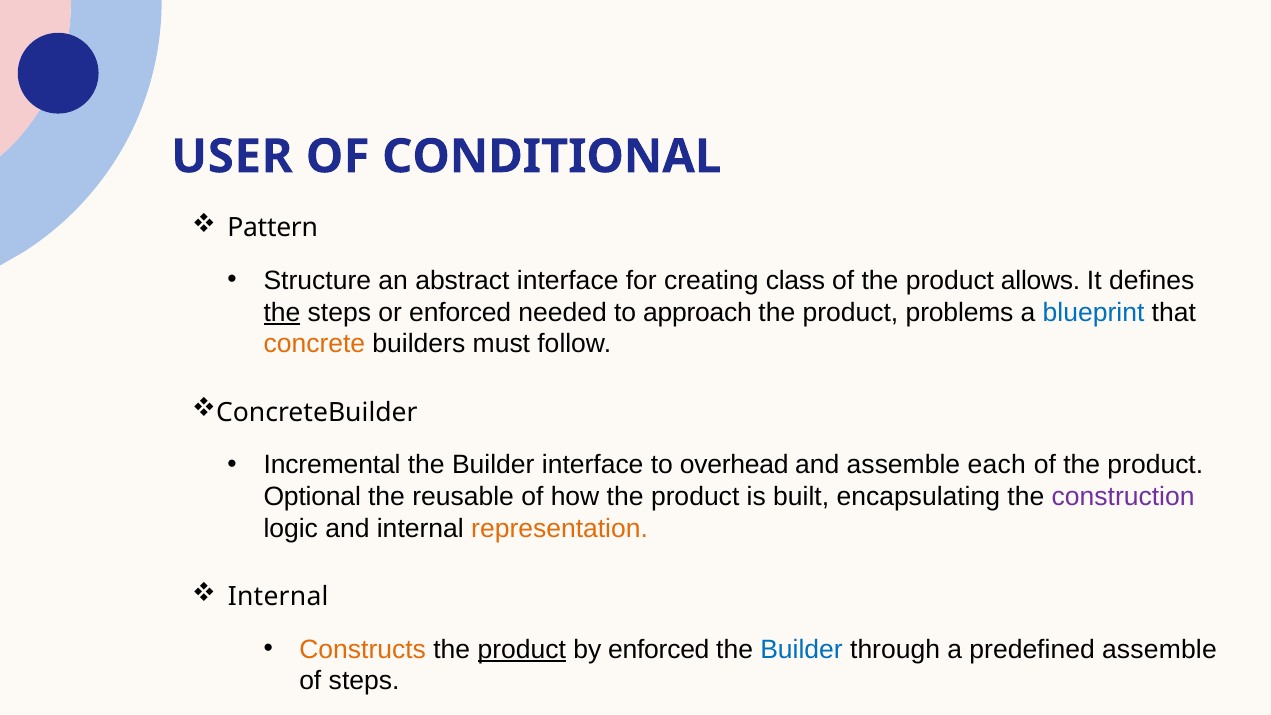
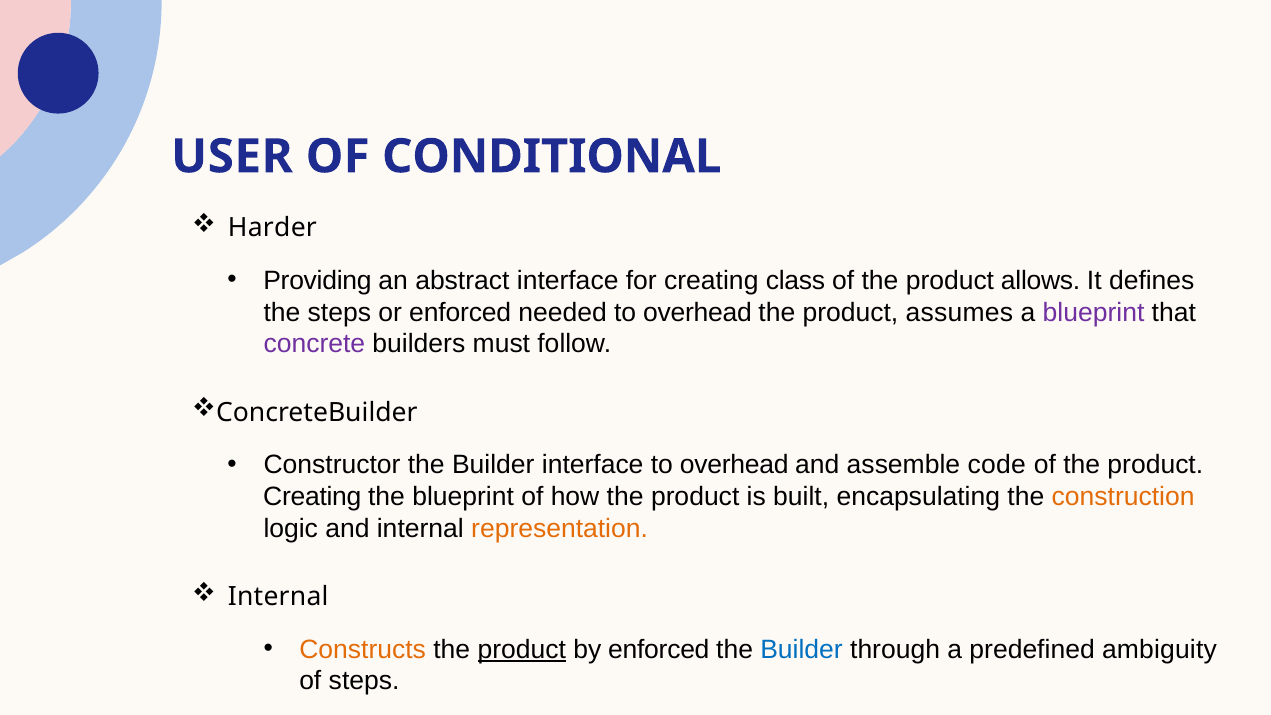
Pattern: Pattern -> Harder
Structure: Structure -> Providing
the at (282, 312) underline: present -> none
needed to approach: approach -> overhead
problems: problems -> assumes
blueprint at (1094, 312) colour: blue -> purple
concrete colour: orange -> purple
Incremental: Incremental -> Constructor
each: each -> code
Optional at (312, 497): Optional -> Creating
the reusable: reusable -> blueprint
construction colour: purple -> orange
predefined assemble: assemble -> ambiguity
